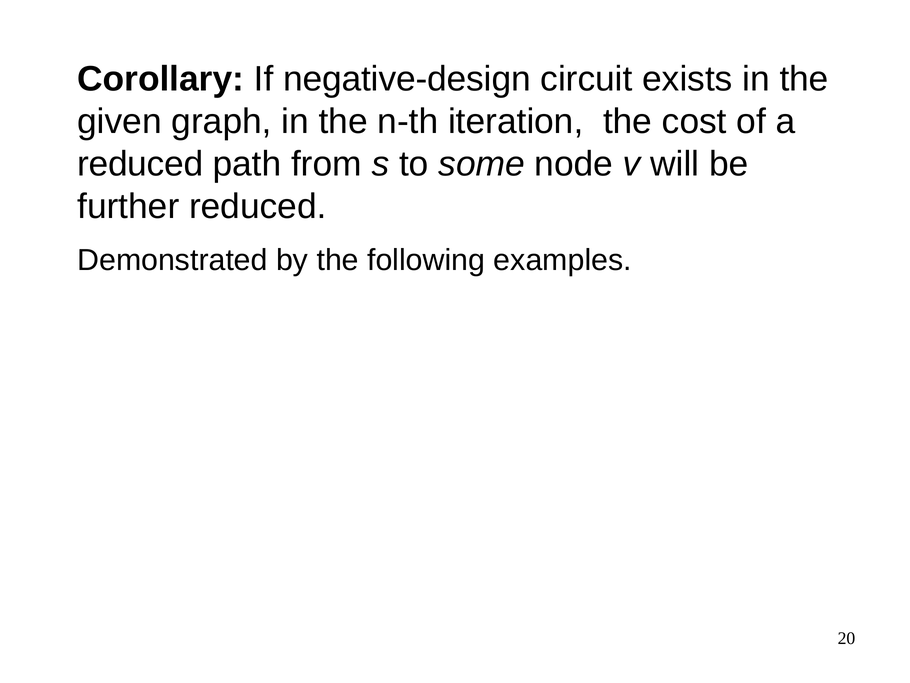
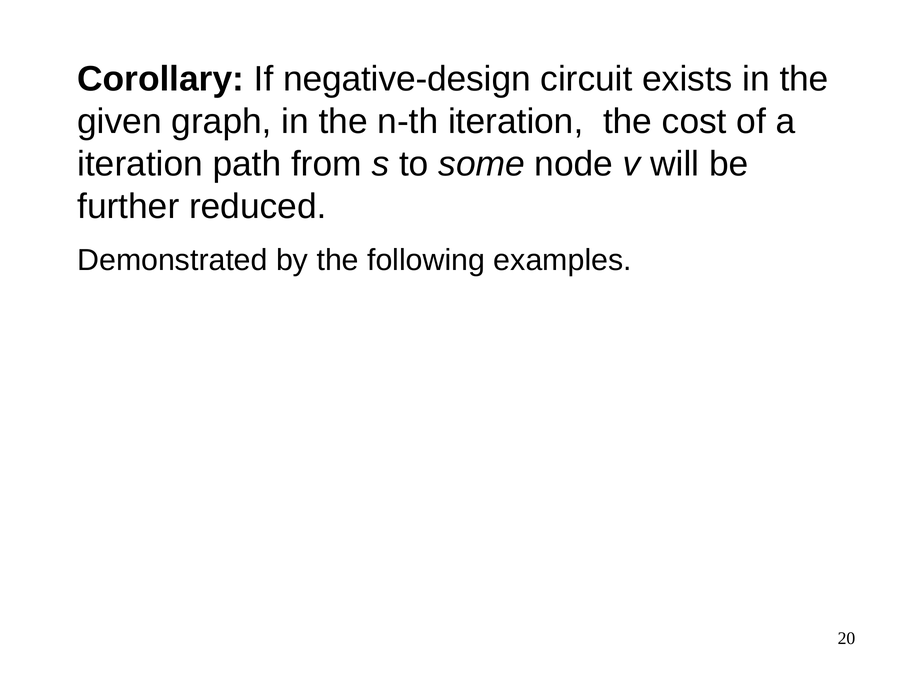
reduced at (140, 164): reduced -> iteration
